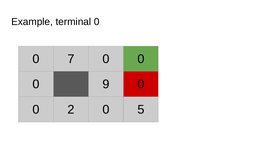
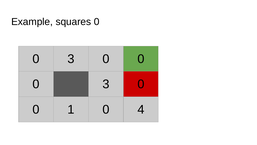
terminal: terminal -> squares
7 at (71, 59): 7 -> 3
9 at (106, 84): 9 -> 3
2: 2 -> 1
5: 5 -> 4
